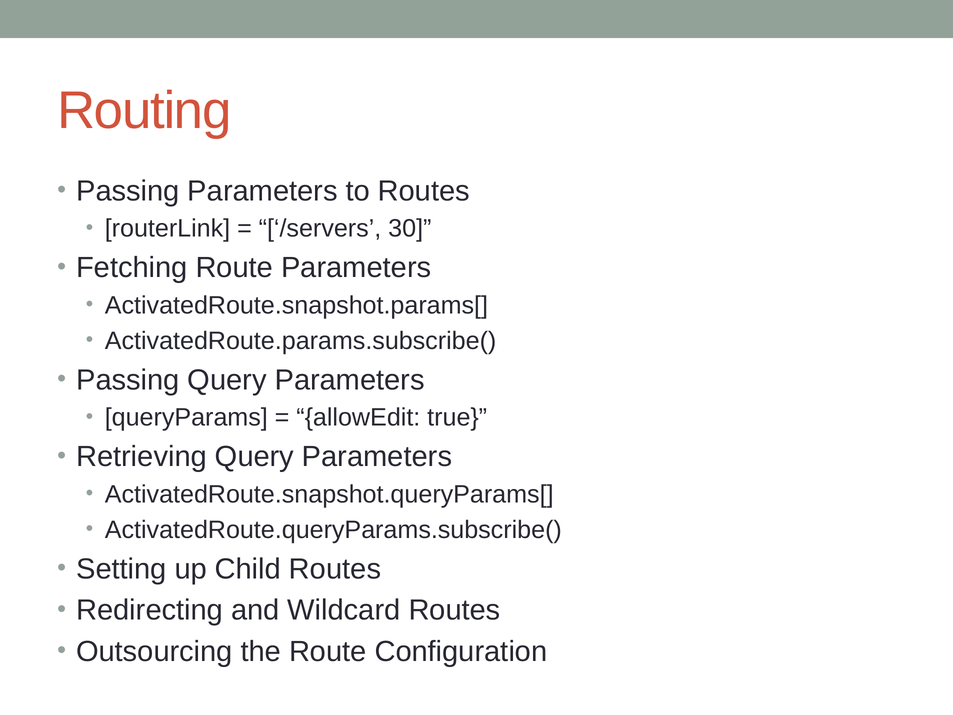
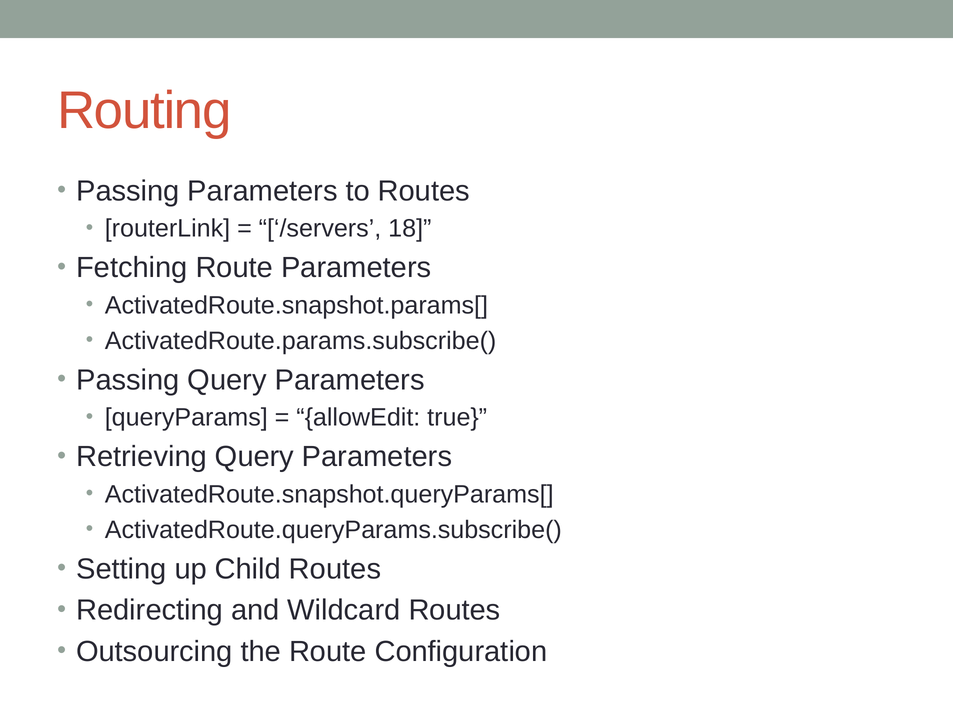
30: 30 -> 18
